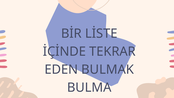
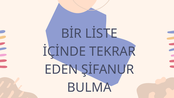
BULMAK: BULMAK -> ŞİFANUR
